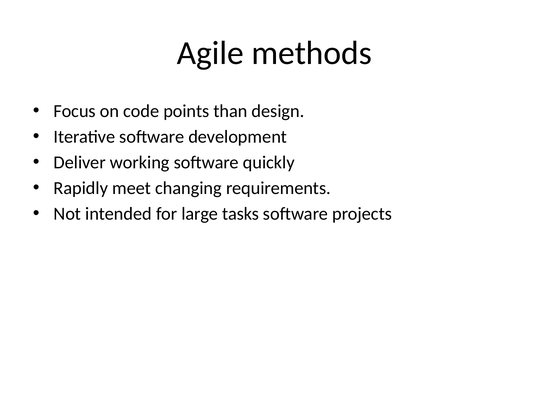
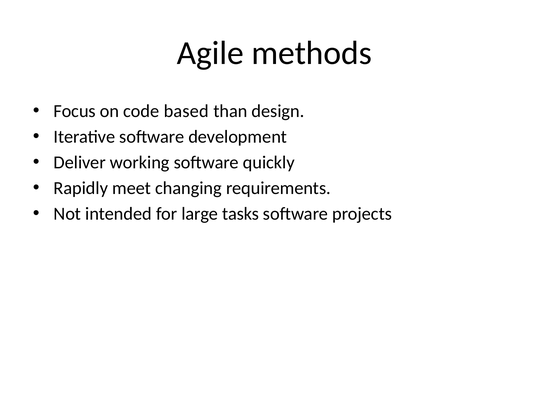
points: points -> based
